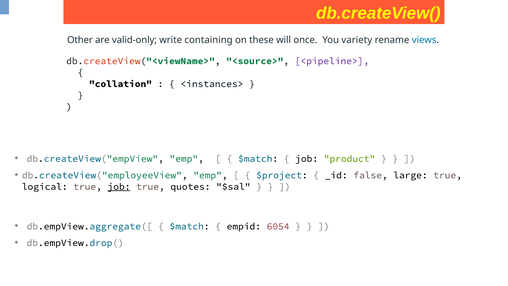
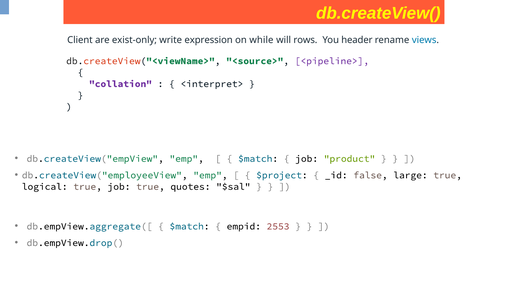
Other: Other -> Client
valid-only: valid-only -> exist-only
containing: containing -> expression
these: these -> while
once: once -> rows
variety: variety -> header
collation colour: black -> purple
<instances>: <instances> -> <interpret>
job at (119, 186) underline: present -> none
6054: 6054 -> 2553
